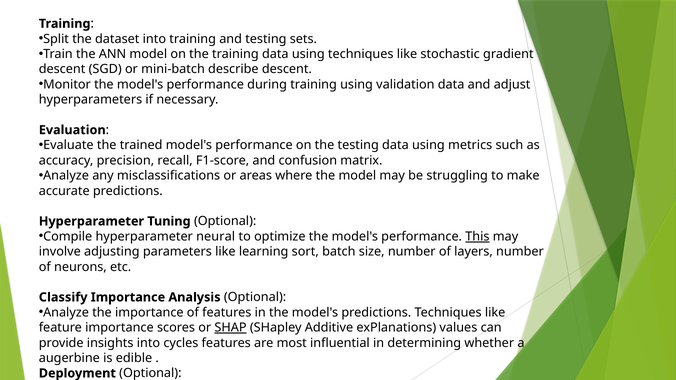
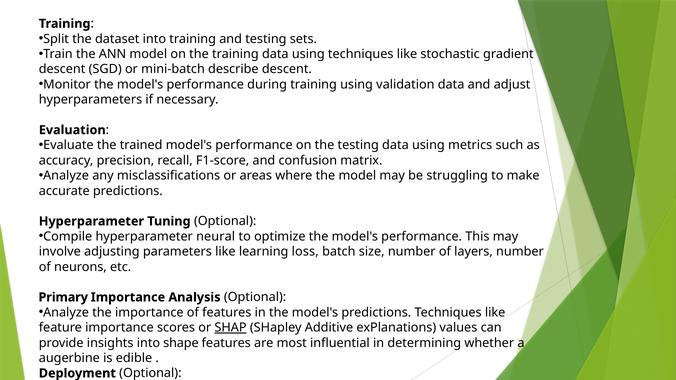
This underline: present -> none
sort: sort -> loss
Classify: Classify -> Primary
cycles: cycles -> shape
